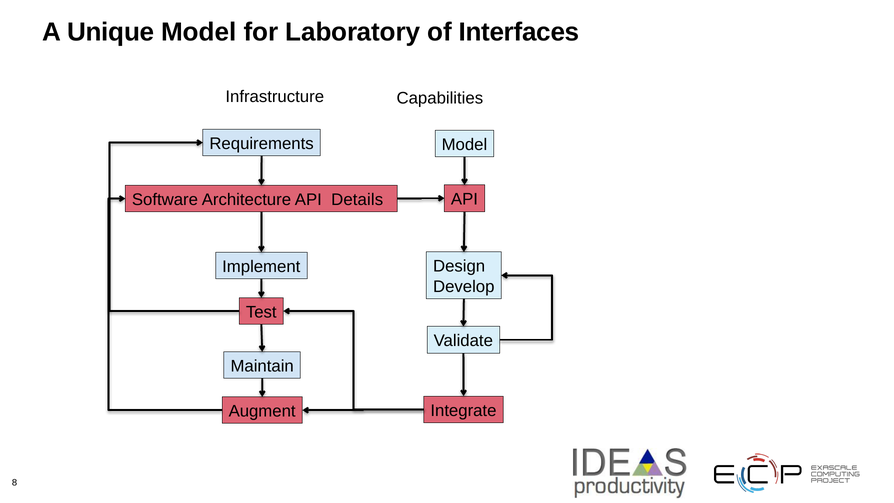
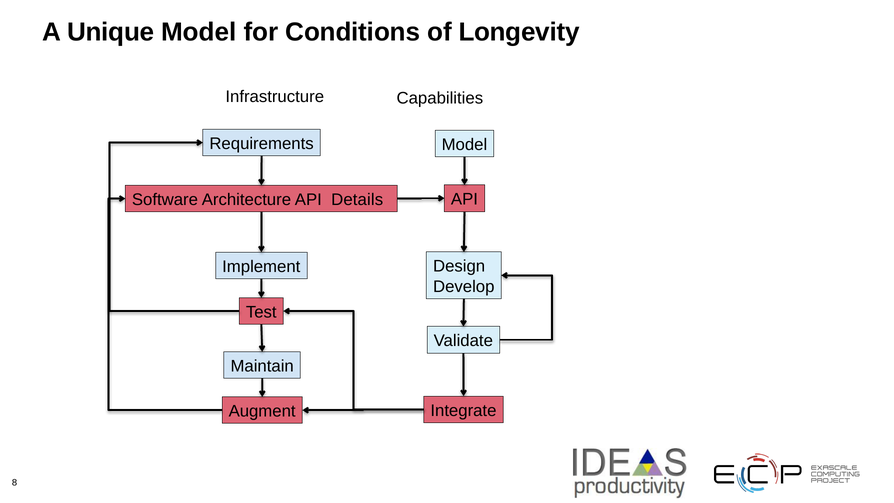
Laboratory: Laboratory -> Conditions
Interfaces: Interfaces -> Longevity
